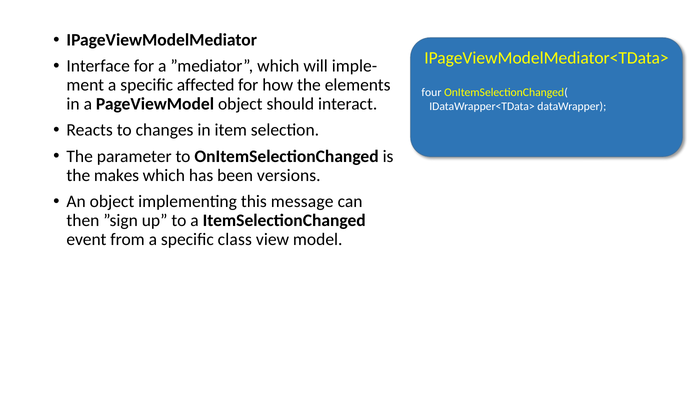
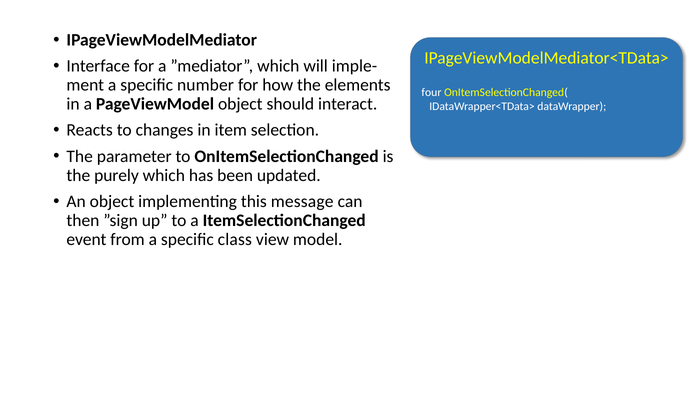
affected: affected -> number
makes: makes -> purely
versions: versions -> updated
